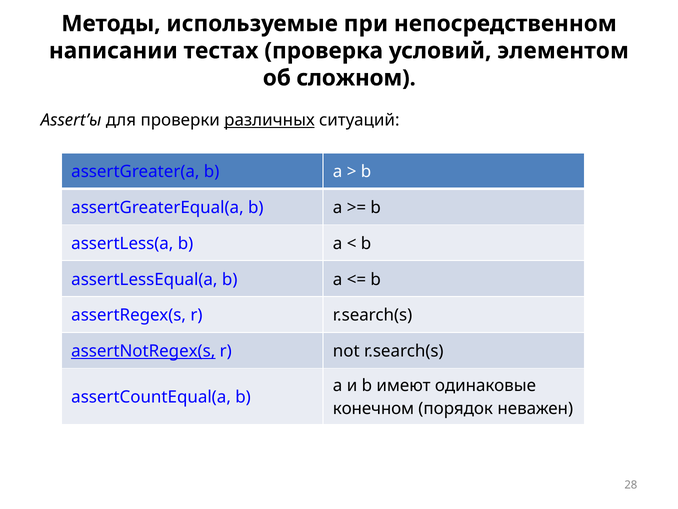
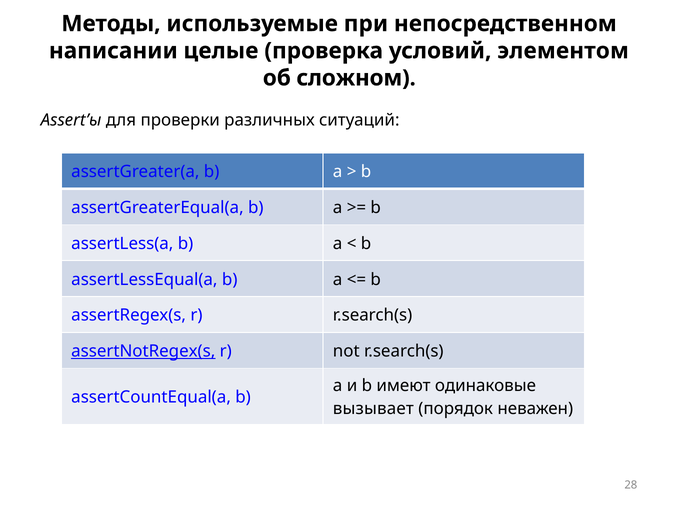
тестах: тестах -> целые
различных underline: present -> none
конечном: конечном -> вызывает
